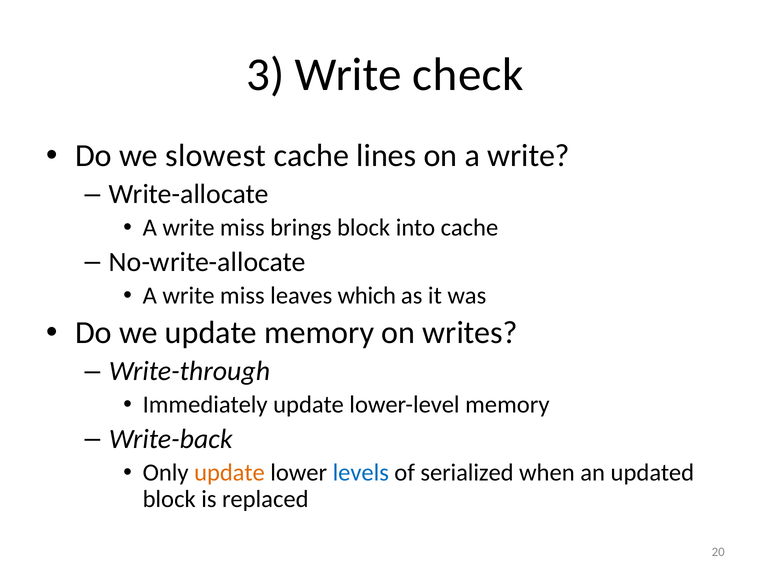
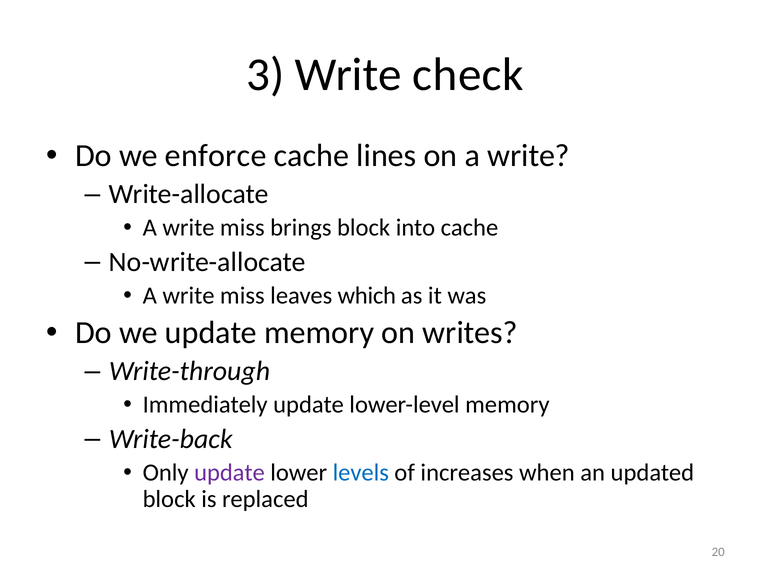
slowest: slowest -> enforce
update at (230, 473) colour: orange -> purple
serialized: serialized -> increases
